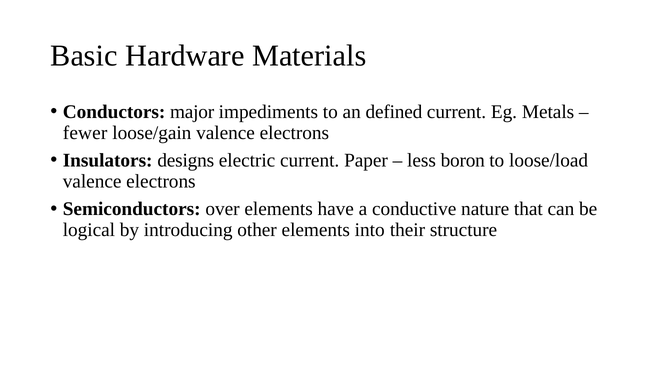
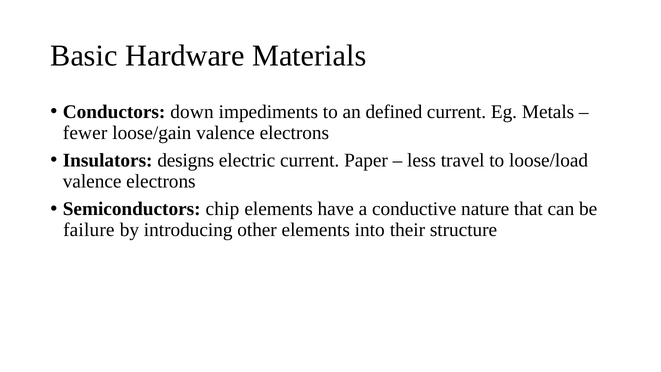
major: major -> down
boron: boron -> travel
over: over -> chip
logical: logical -> failure
